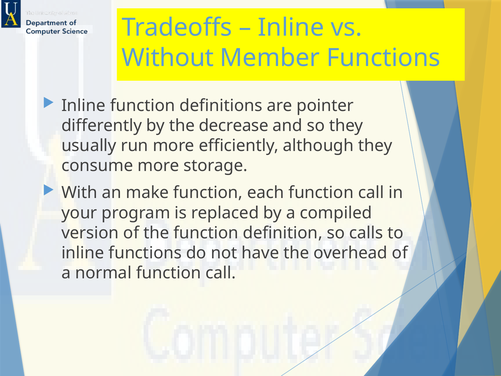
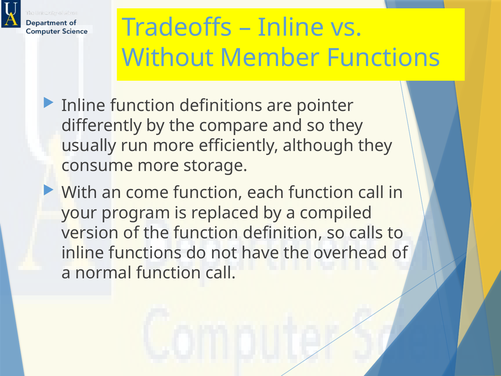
decrease: decrease -> compare
make: make -> come
